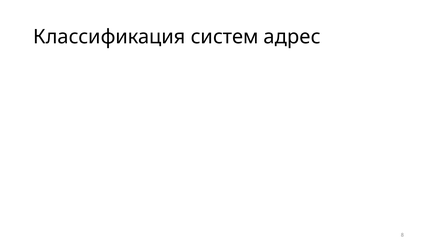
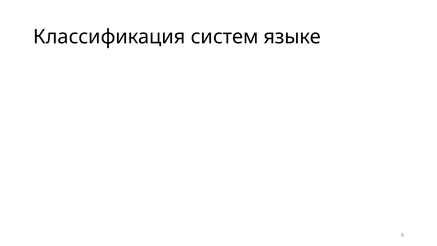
адрес: адрес -> языке
